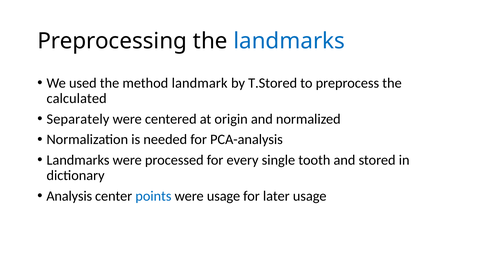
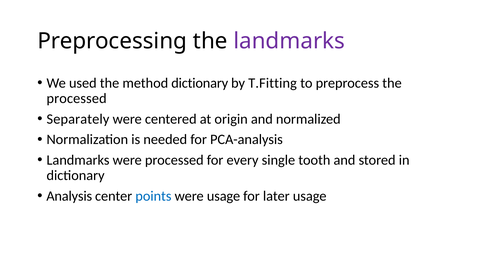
landmarks at (289, 41) colour: blue -> purple
method landmark: landmark -> dictionary
T.Stored: T.Stored -> T.Fitting
calculated at (77, 98): calculated -> processed
